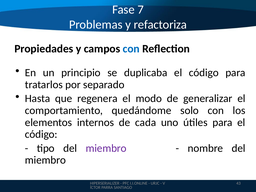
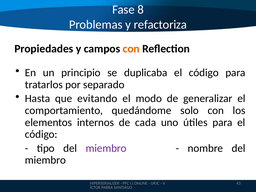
7: 7 -> 8
con at (131, 49) colour: blue -> orange
regenera: regenera -> evitando
